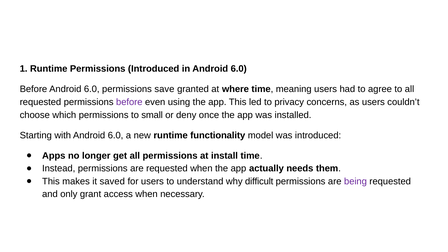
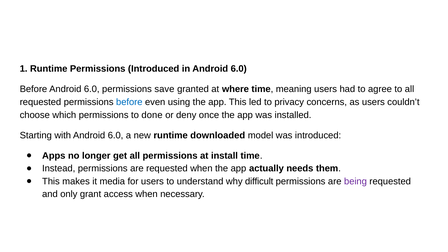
before at (129, 102) colour: purple -> blue
small: small -> done
functionality: functionality -> downloaded
saved: saved -> media
